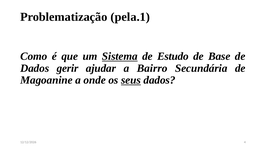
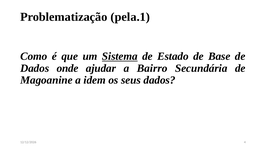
Estudo: Estudo -> Estado
gerir: gerir -> onde
onde: onde -> idem
seus underline: present -> none
